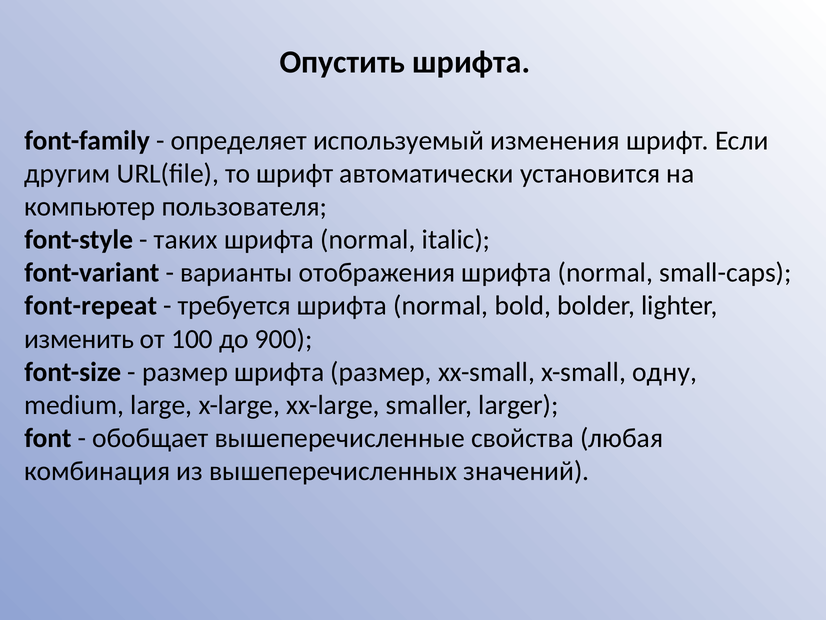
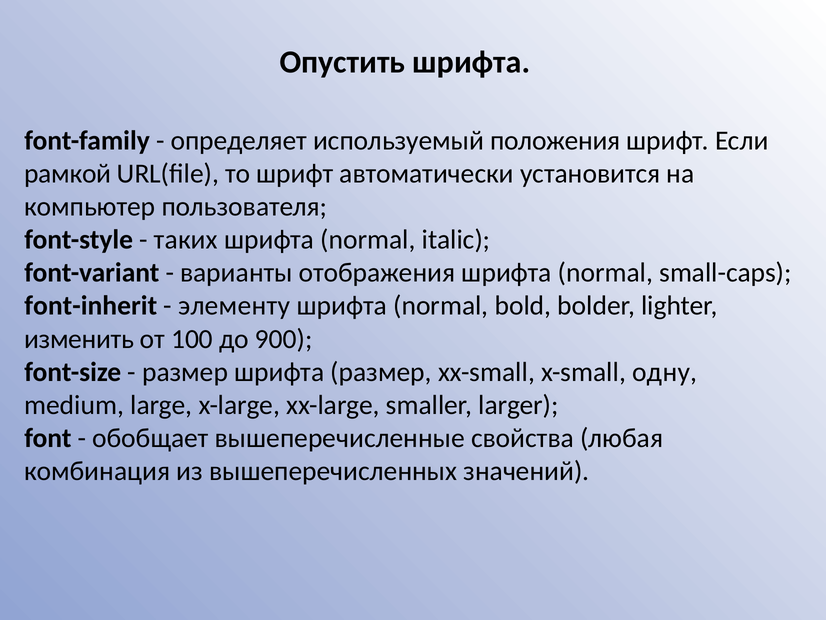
изменения: изменения -> положения
другим: другим -> рамкой
font-repeat: font-repeat -> font-inherit
требуется: требуется -> элементу
